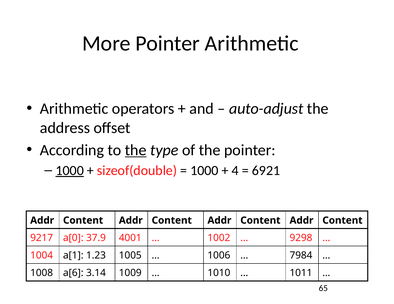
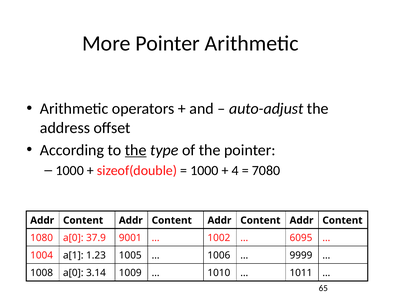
1000 at (70, 171) underline: present -> none
6921: 6921 -> 7080
9217: 9217 -> 1080
4001: 4001 -> 9001
9298: 9298 -> 6095
7984: 7984 -> 9999
1008 a[6: a[6 -> a[0
